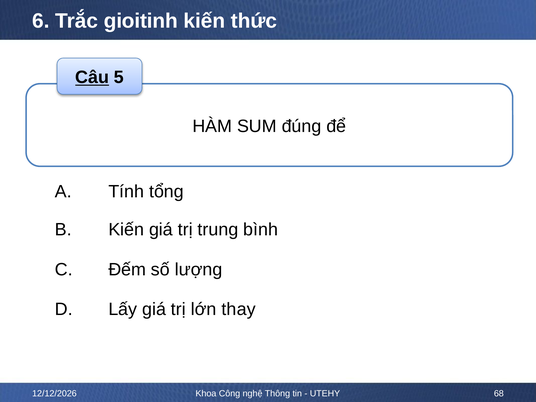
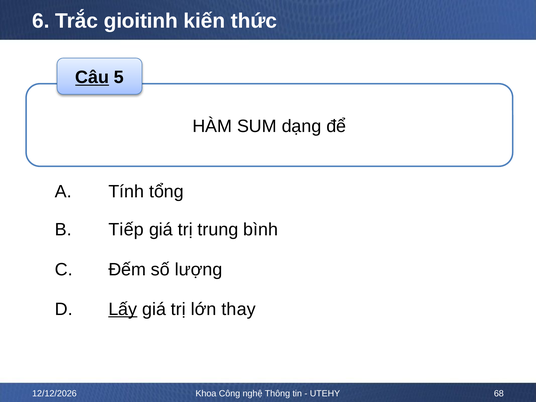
đúng: đúng -> dạng
B Kiến: Kiến -> Tiếp
Lấy underline: none -> present
